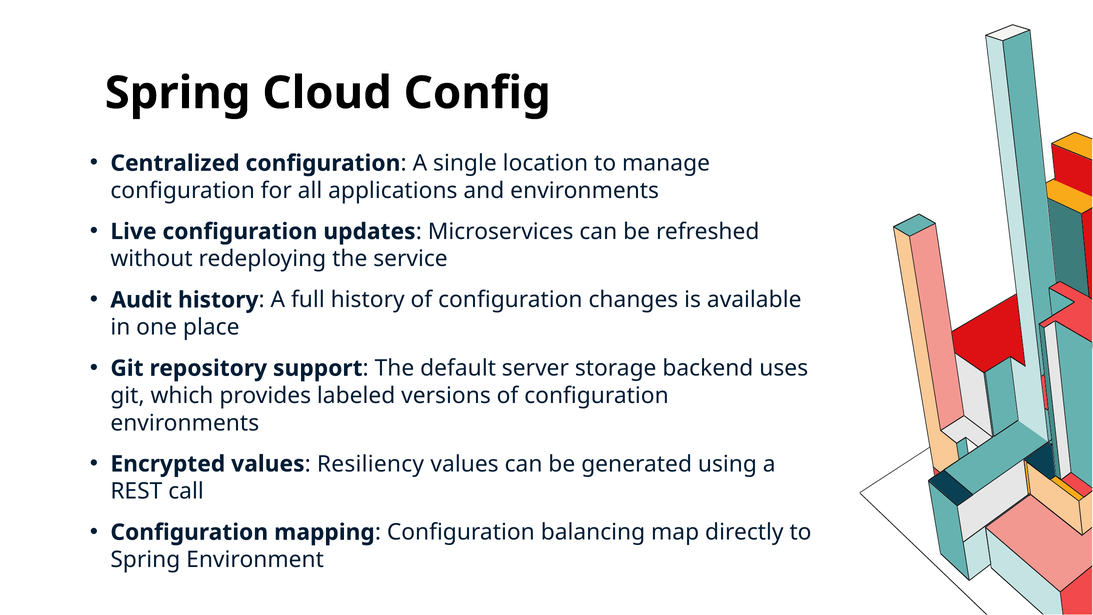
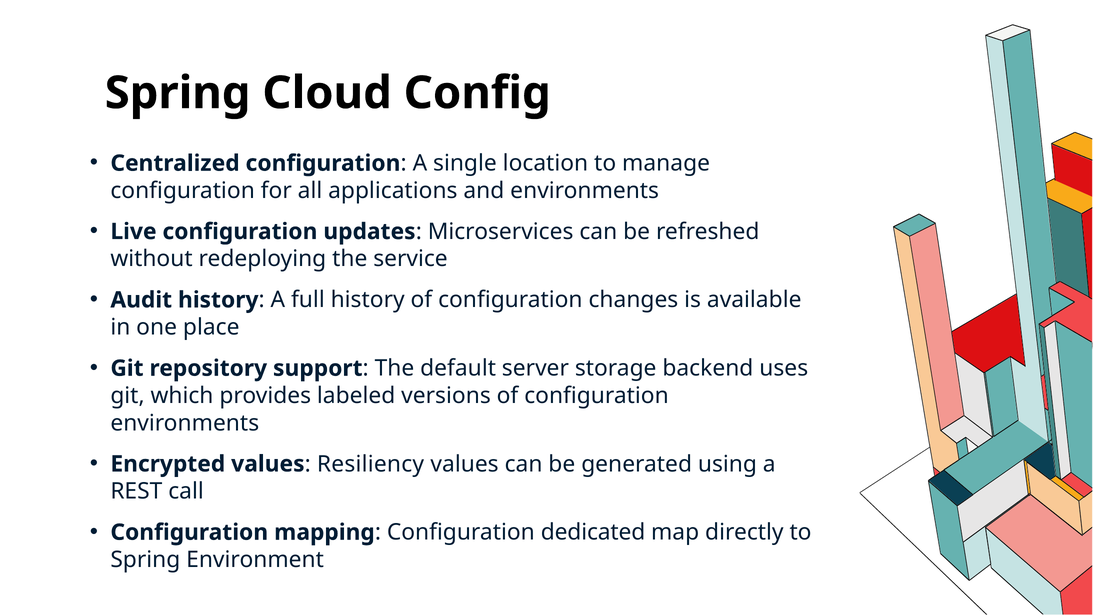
balancing: balancing -> dedicated
